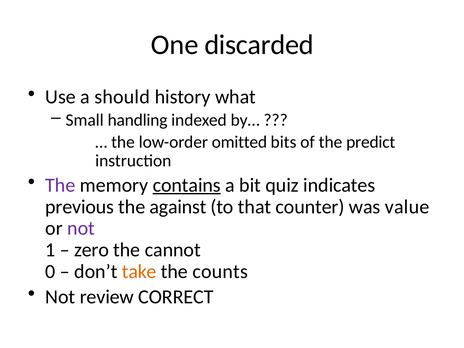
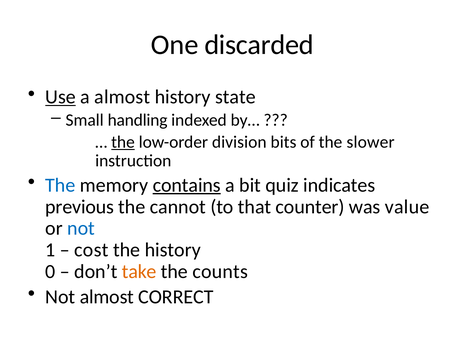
Use underline: none -> present
a should: should -> almost
what: what -> state
the at (123, 142) underline: none -> present
omitted: omitted -> division
predict: predict -> slower
The at (60, 185) colour: purple -> blue
against: against -> cannot
not at (81, 228) colour: purple -> blue
zero: zero -> cost
the cannot: cannot -> history
Not review: review -> almost
